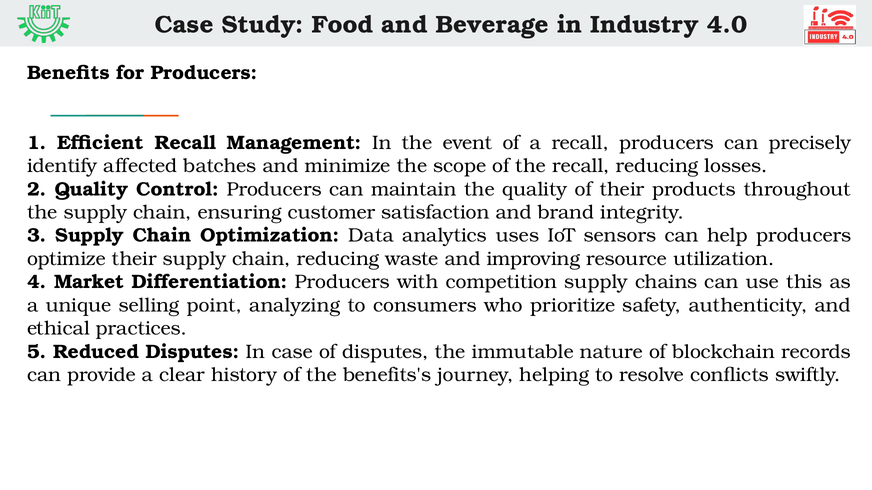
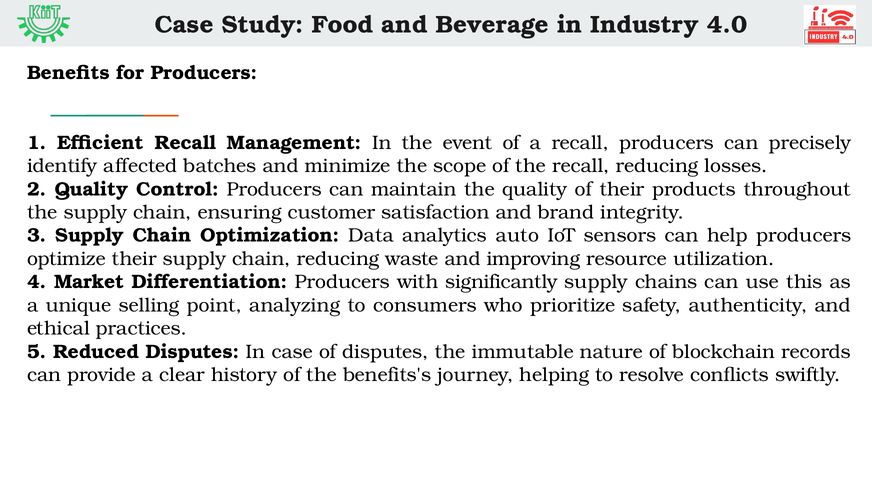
uses: uses -> auto
competition: competition -> significantly
